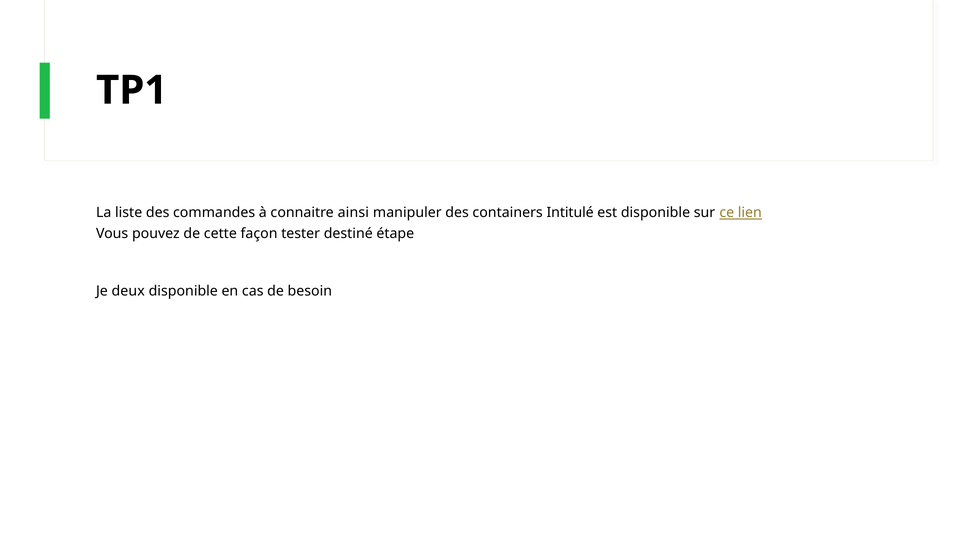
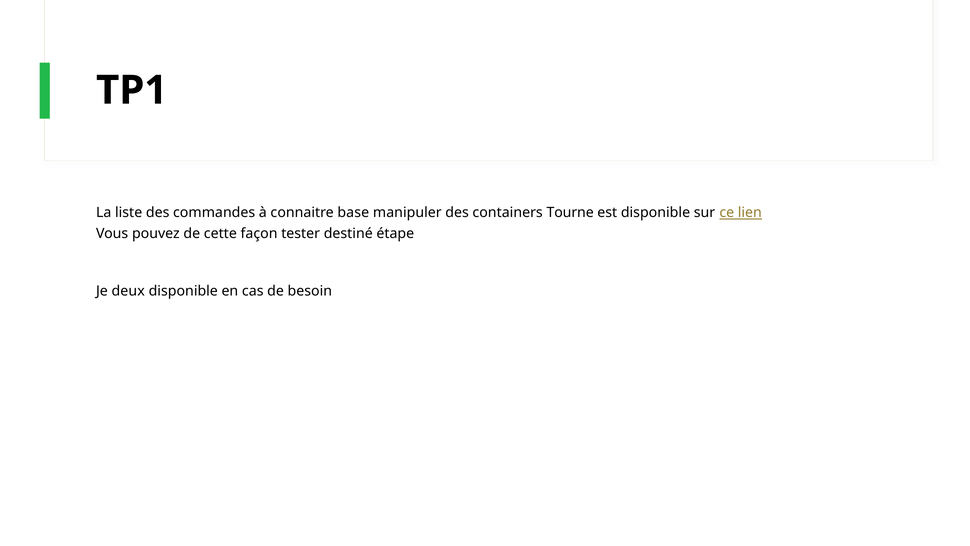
ainsi: ainsi -> base
Intitulé: Intitulé -> Tourne
